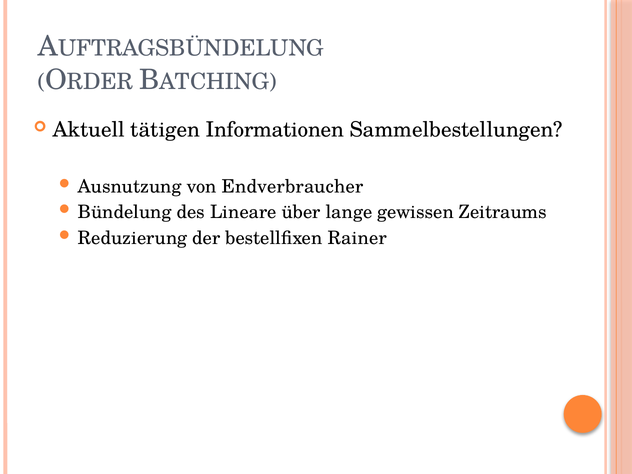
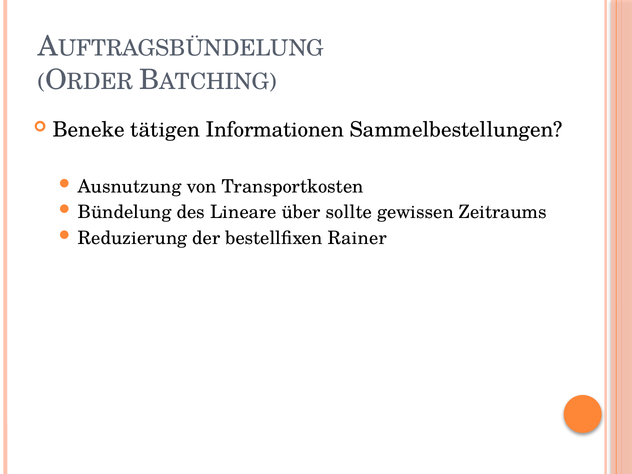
Aktuell: Aktuell -> Beneke
Endverbraucher: Endverbraucher -> Transportkosten
lange: lange -> sollte
